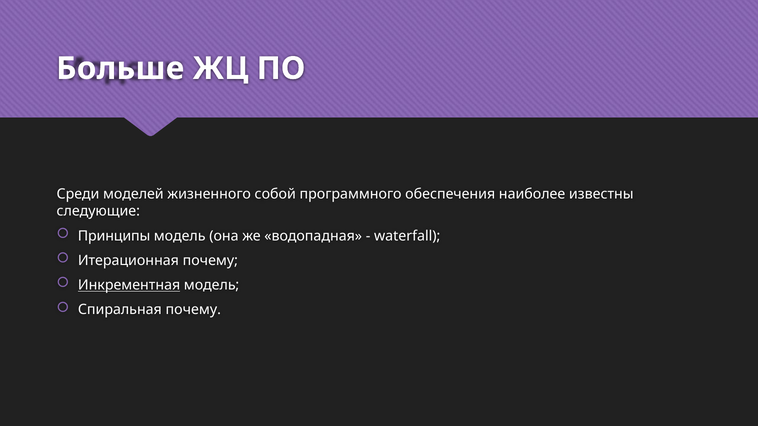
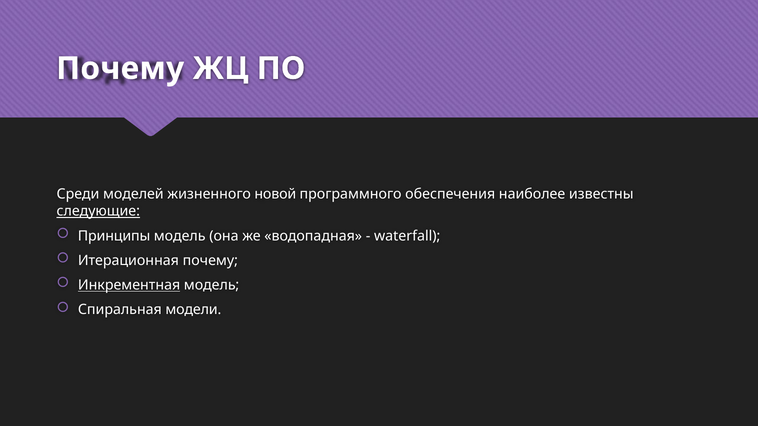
Больше at (120, 69): Больше -> Почему
собой: собой -> новой
следующие underline: none -> present
Спиральная почему: почему -> модели
